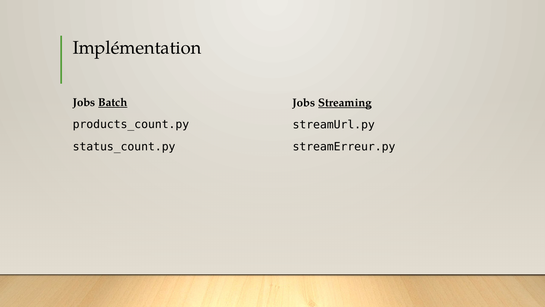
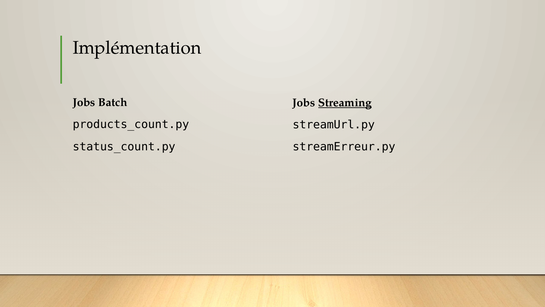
Batch underline: present -> none
